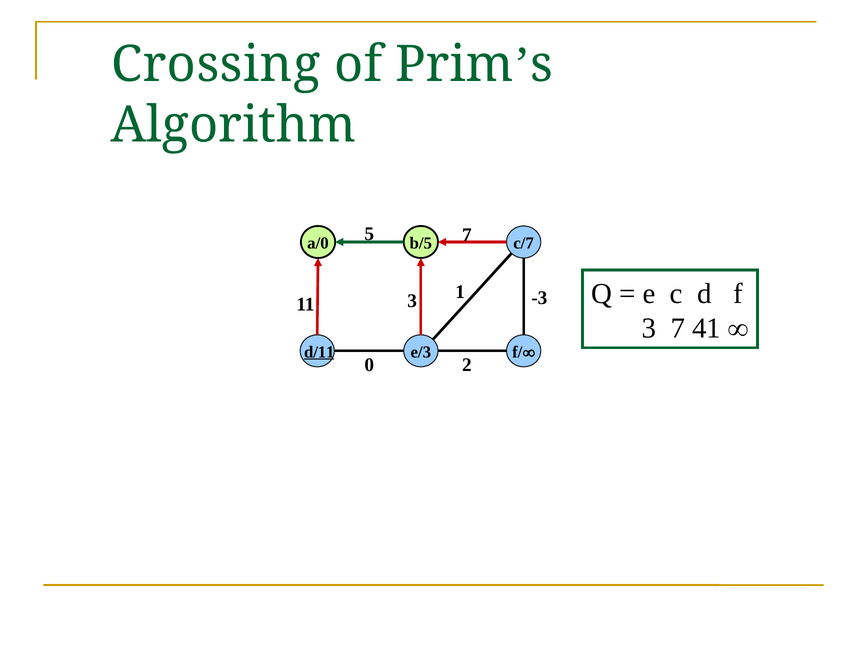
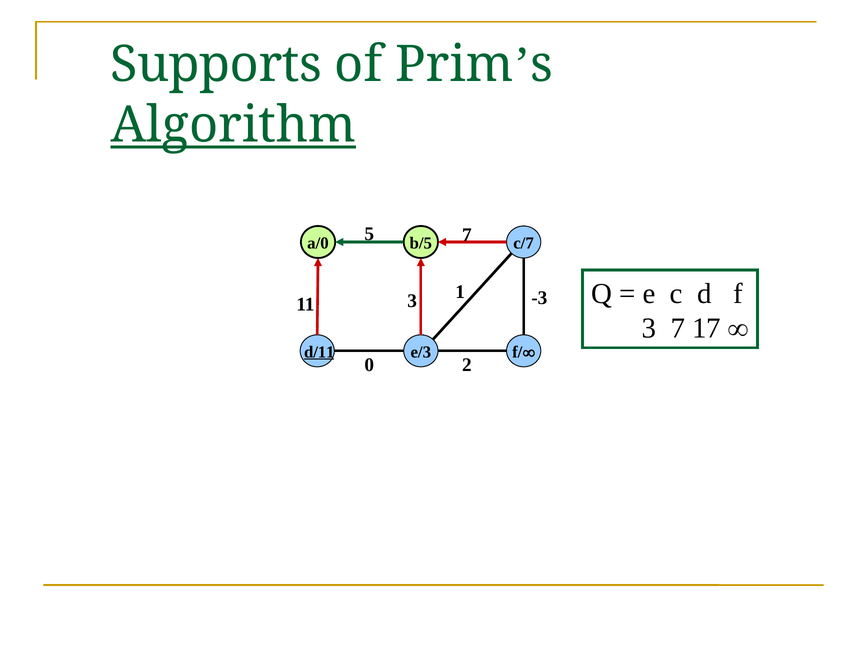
Crossing: Crossing -> Supports
Algorithm underline: none -> present
41: 41 -> 17
